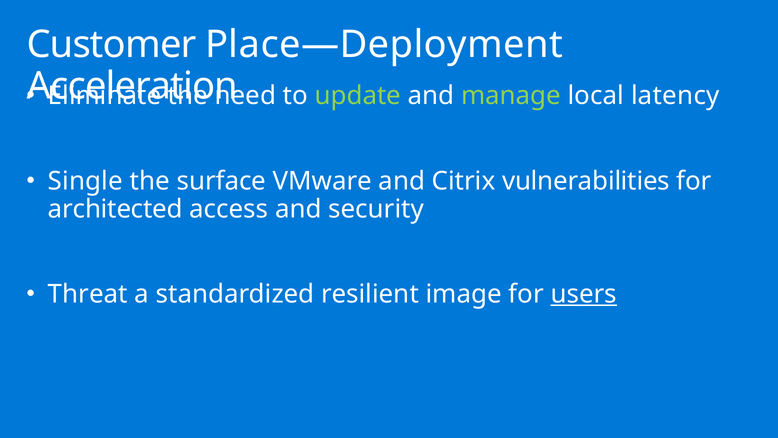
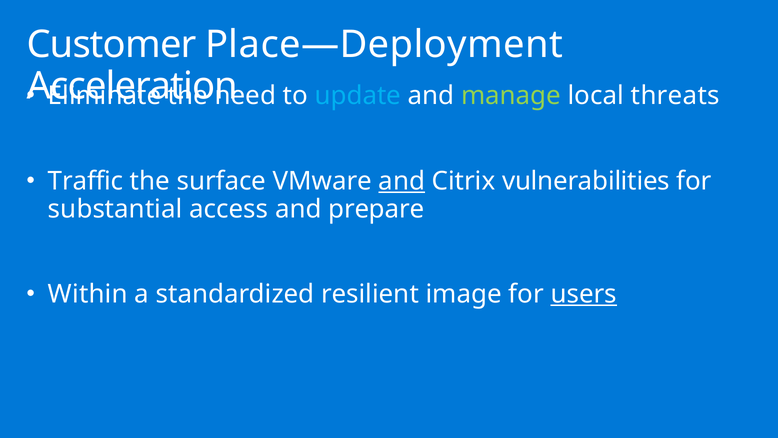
update colour: light green -> light blue
latency: latency -> threats
Single: Single -> Traffic
and at (402, 181) underline: none -> present
architected: architected -> substantial
security: security -> prepare
Threat: Threat -> Within
